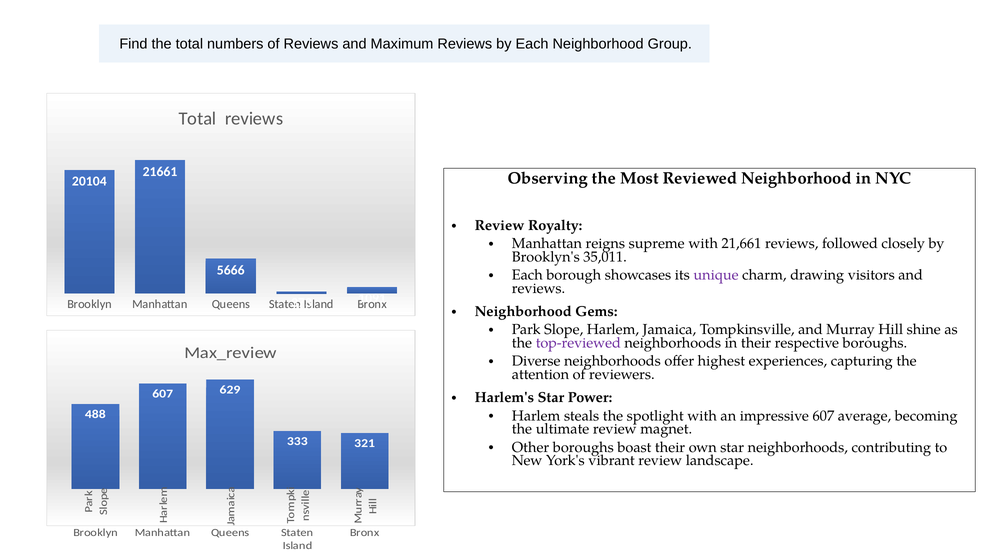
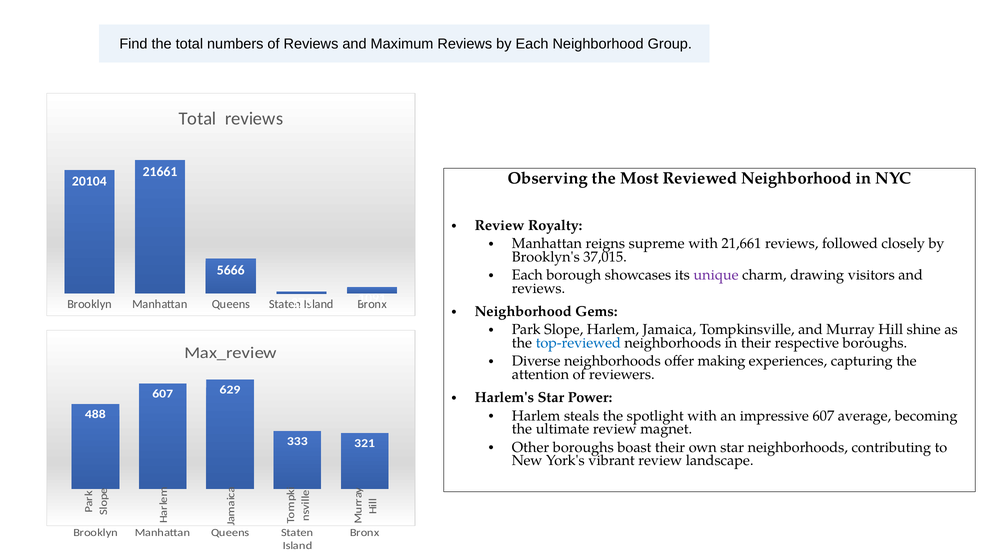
35,011: 35,011 -> 37,015
top-reviewed colour: purple -> blue
highest: highest -> making
